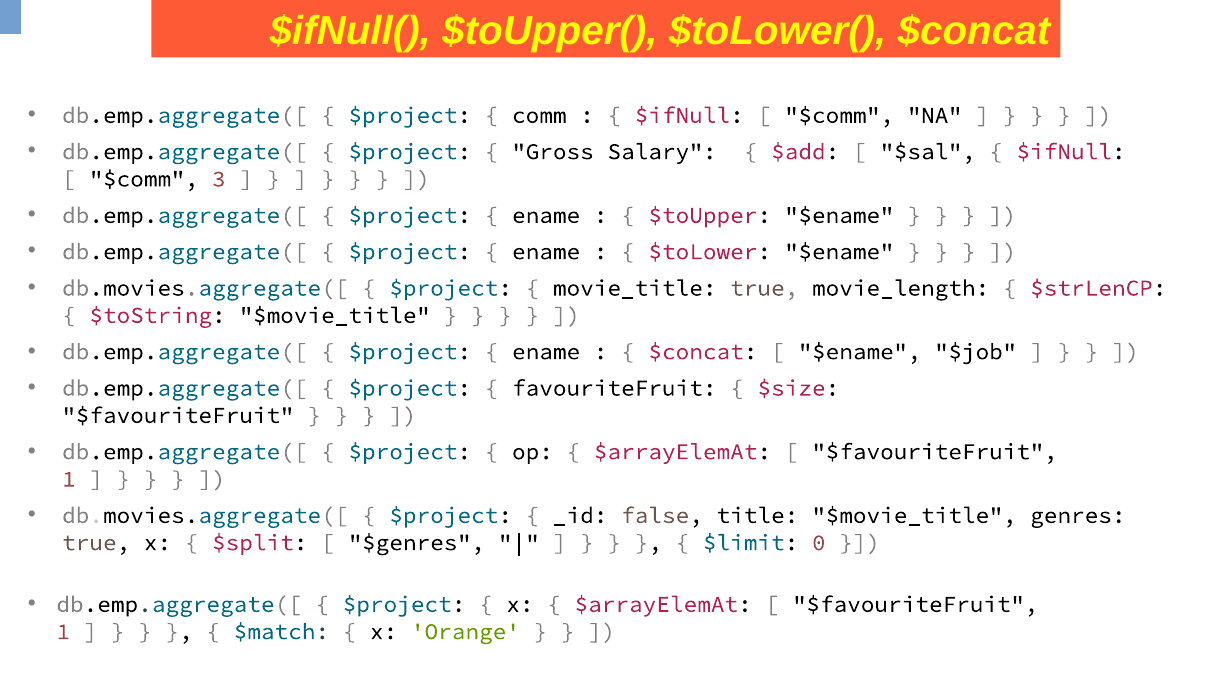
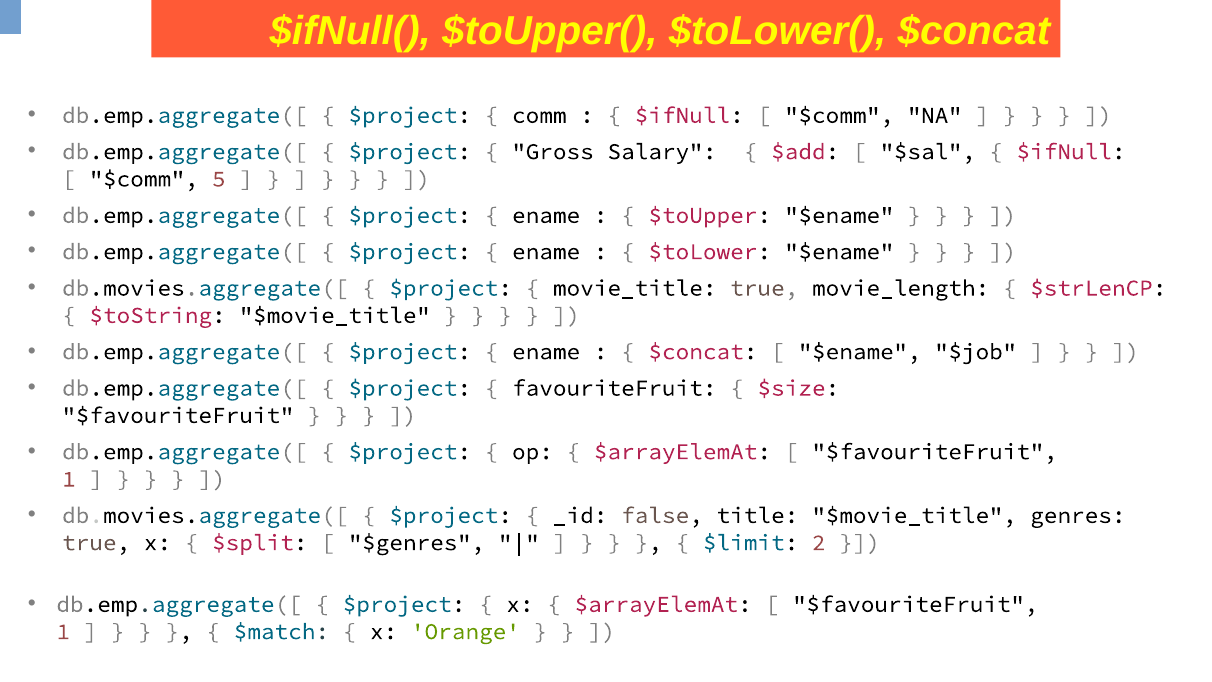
3: 3 -> 5
0: 0 -> 2
